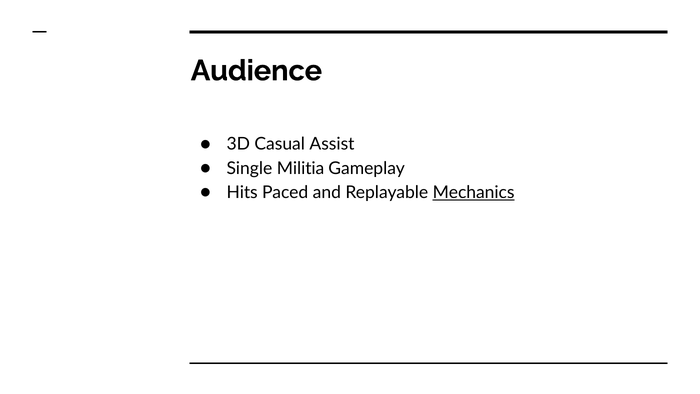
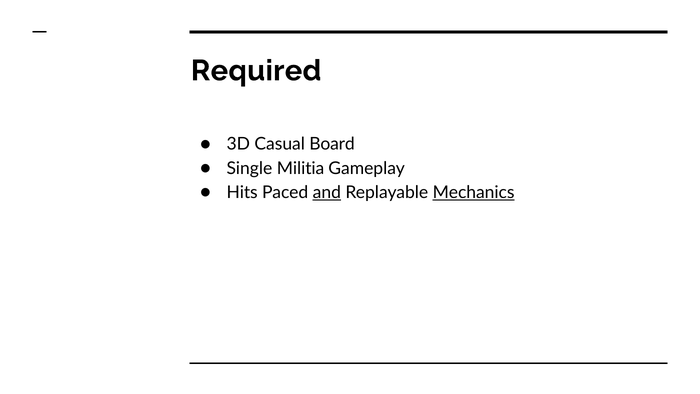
Audience: Audience -> Required
Assist: Assist -> Board
and underline: none -> present
